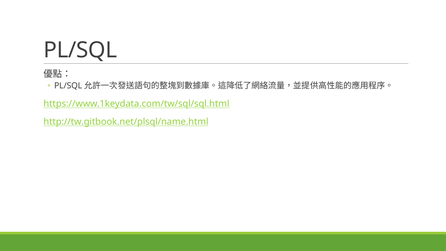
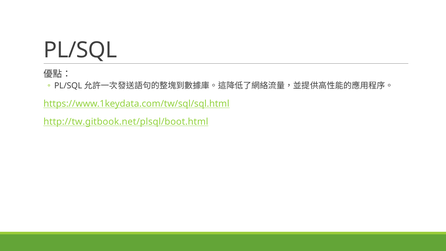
http://tw.gitbook.net/plsql/name.html: http://tw.gitbook.net/plsql/name.html -> http://tw.gitbook.net/plsql/boot.html
